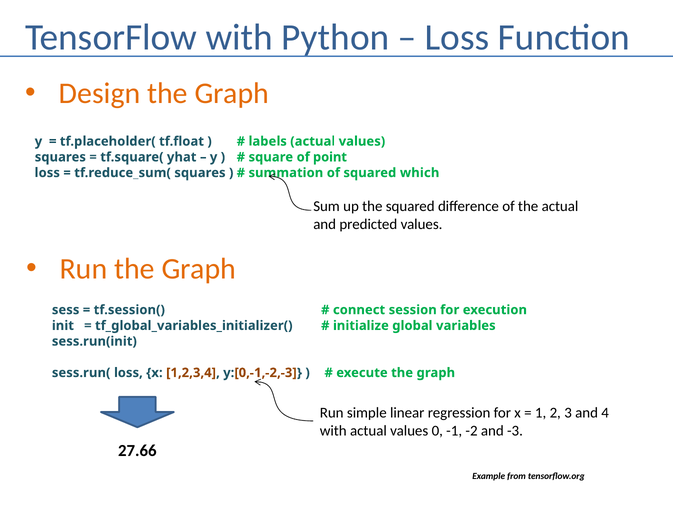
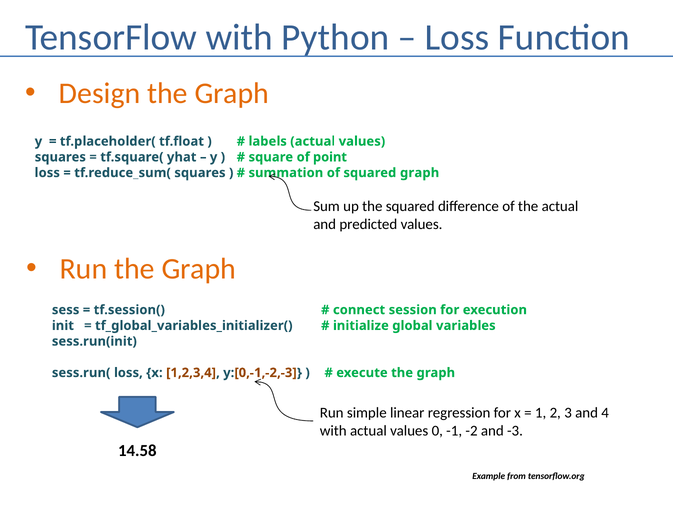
squared which: which -> graph
27.66: 27.66 -> 14.58
